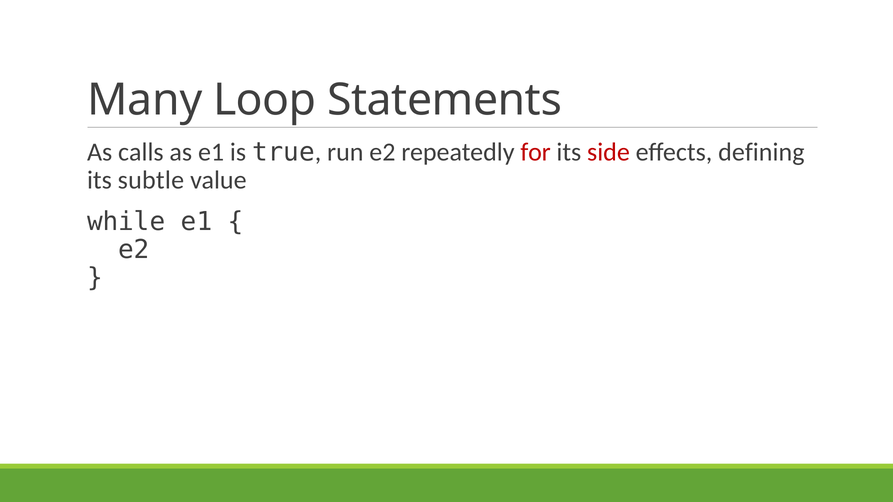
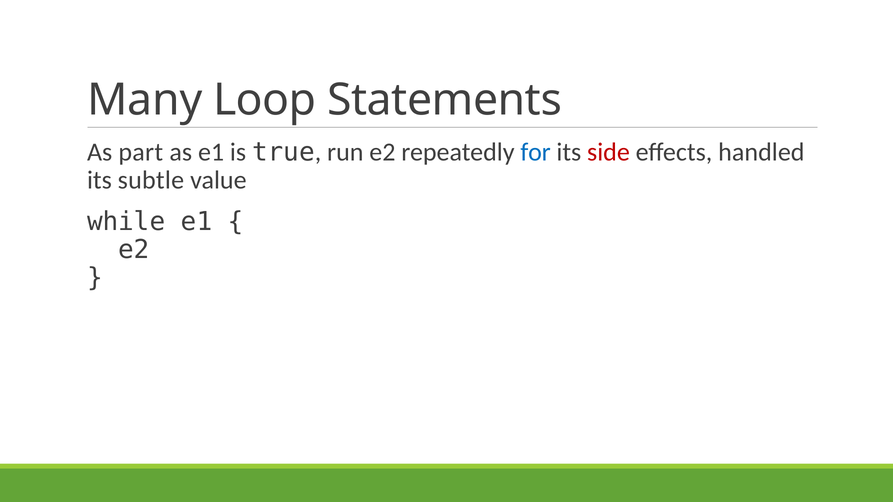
calls: calls -> part
for colour: red -> blue
defining: defining -> handled
